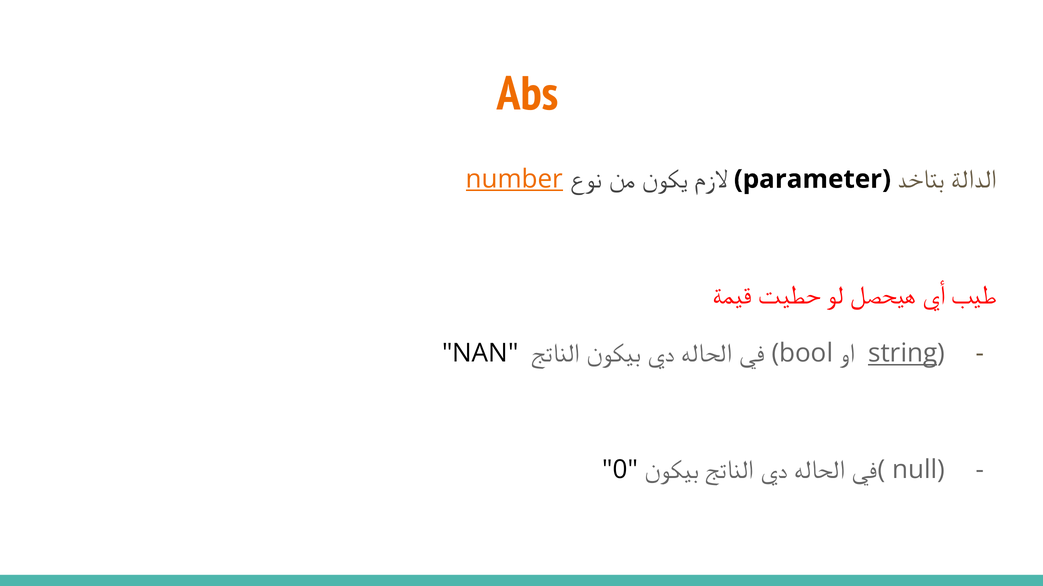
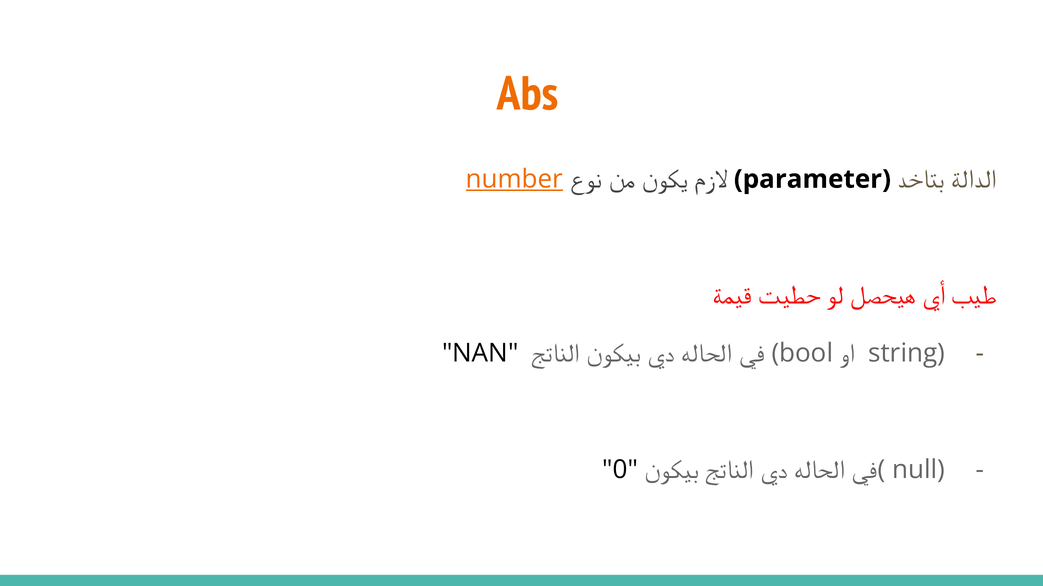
string underline: present -> none
